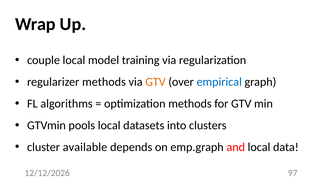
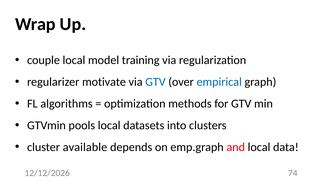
regularizer methods: methods -> motivate
GTV at (155, 82) colour: orange -> blue
97: 97 -> 74
